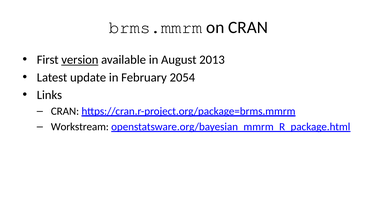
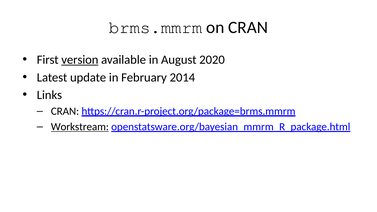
2013: 2013 -> 2020
2054: 2054 -> 2014
Workstream underline: none -> present
